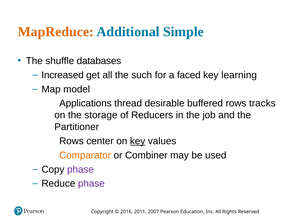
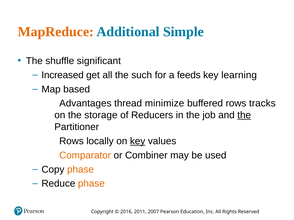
databases: databases -> significant
faced: faced -> feeds
model: model -> based
Applications: Applications -> Advantages
desirable: desirable -> minimize
the at (244, 115) underline: none -> present
center: center -> locally
phase at (80, 170) colour: purple -> orange
phase at (91, 184) colour: purple -> orange
